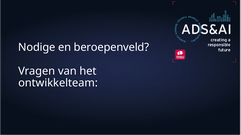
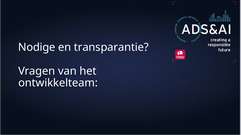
beroepenveld: beroepenveld -> transparantie
